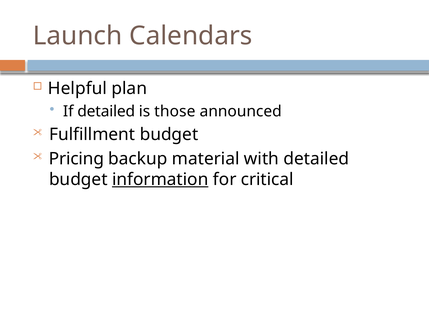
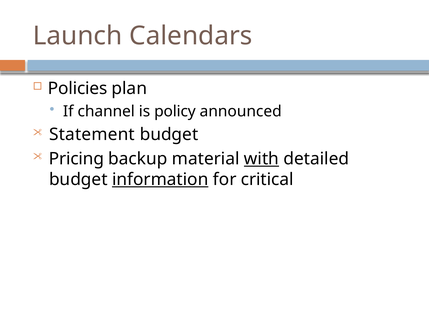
Helpful: Helpful -> Policies
If detailed: detailed -> channel
those: those -> policy
Fulfillment: Fulfillment -> Statement
with underline: none -> present
